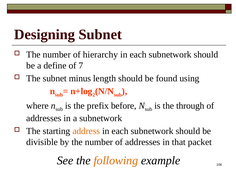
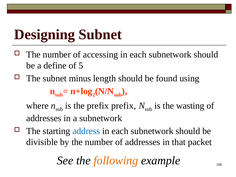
hierarchy: hierarchy -> accessing
7: 7 -> 5
prefix before: before -> prefix
through: through -> wasting
address colour: orange -> blue
